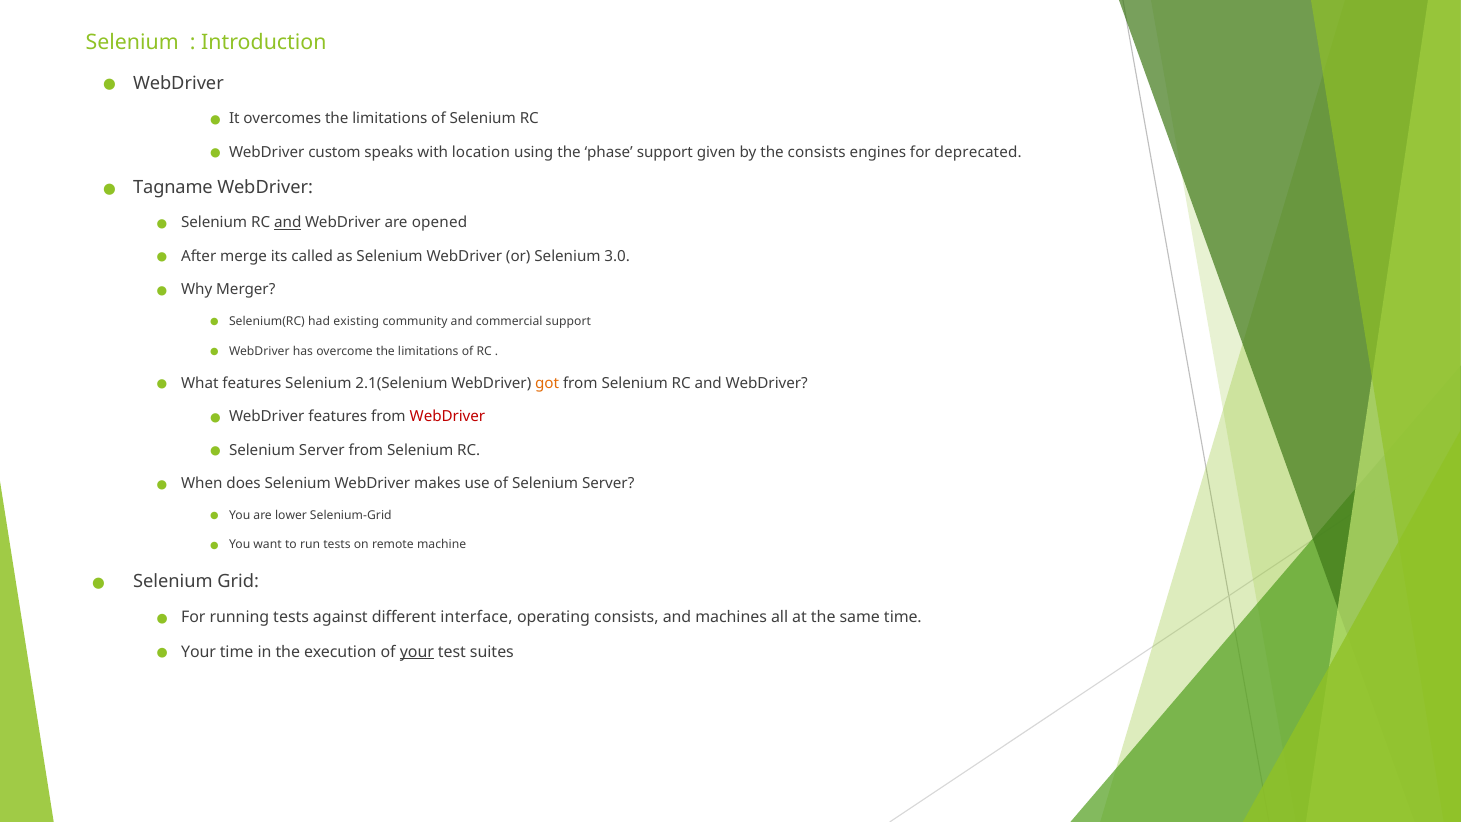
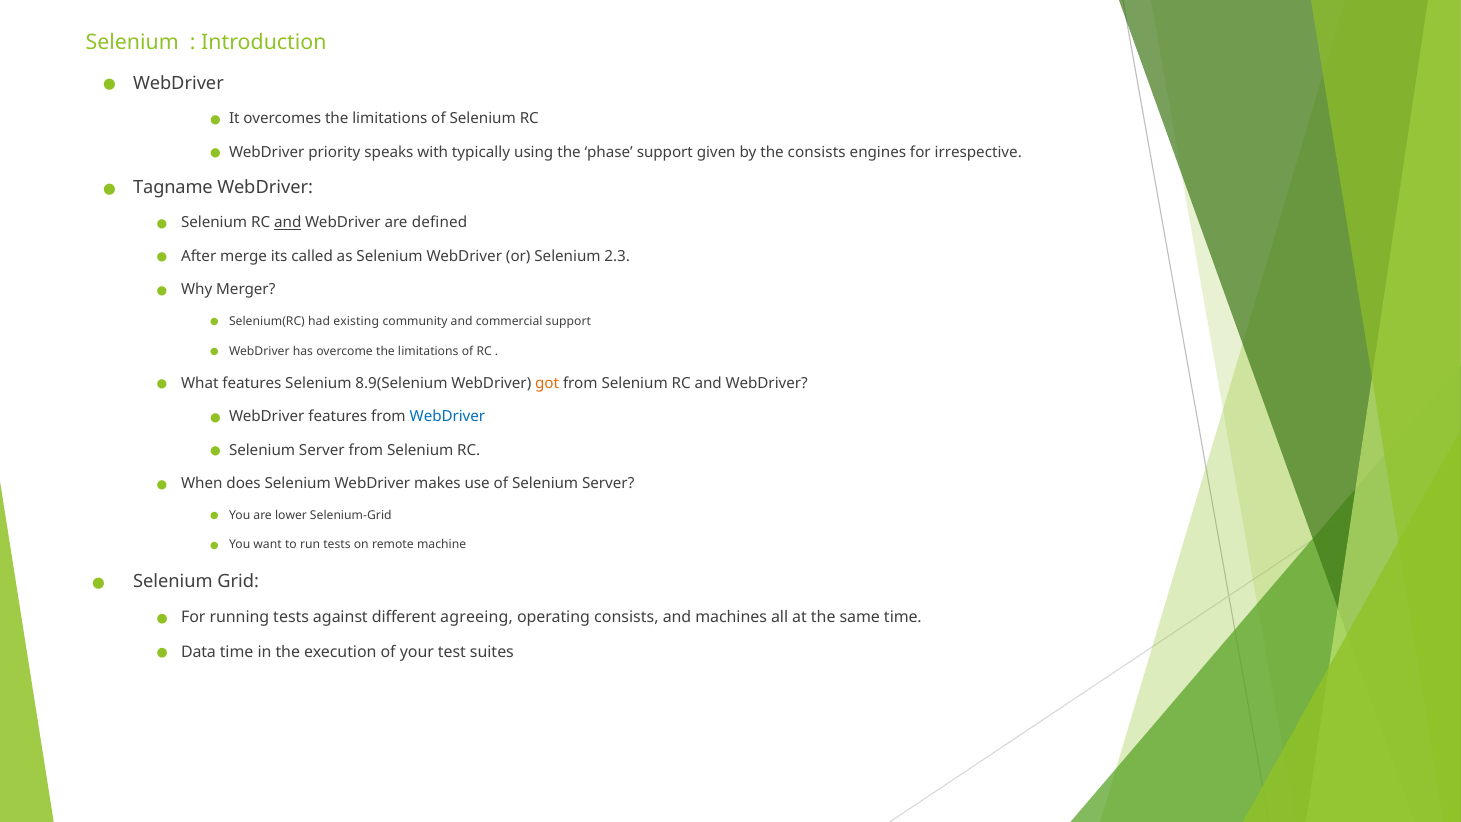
custom: custom -> priority
location: location -> typically
deprecated: deprecated -> irrespective
opened: opened -> defined
3.0: 3.0 -> 2.3
2.1(Selenium: 2.1(Selenium -> 8.9(Selenium
WebDriver at (447, 416) colour: red -> blue
interface: interface -> agreeing
Your at (198, 652): Your -> Data
your at (417, 652) underline: present -> none
